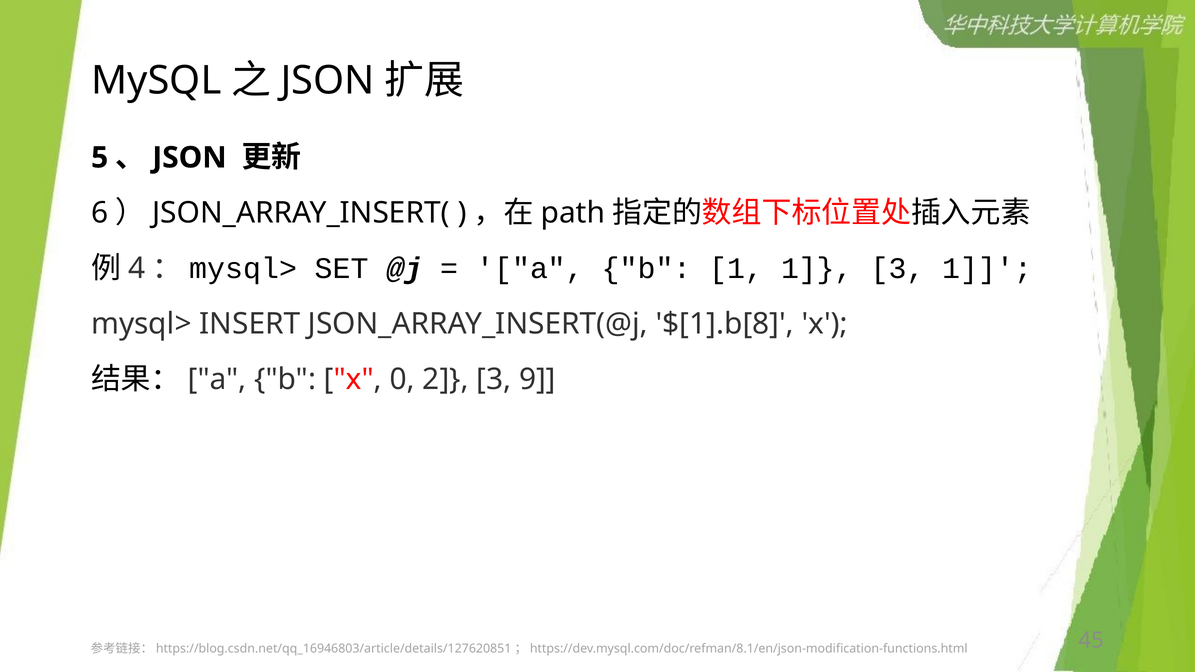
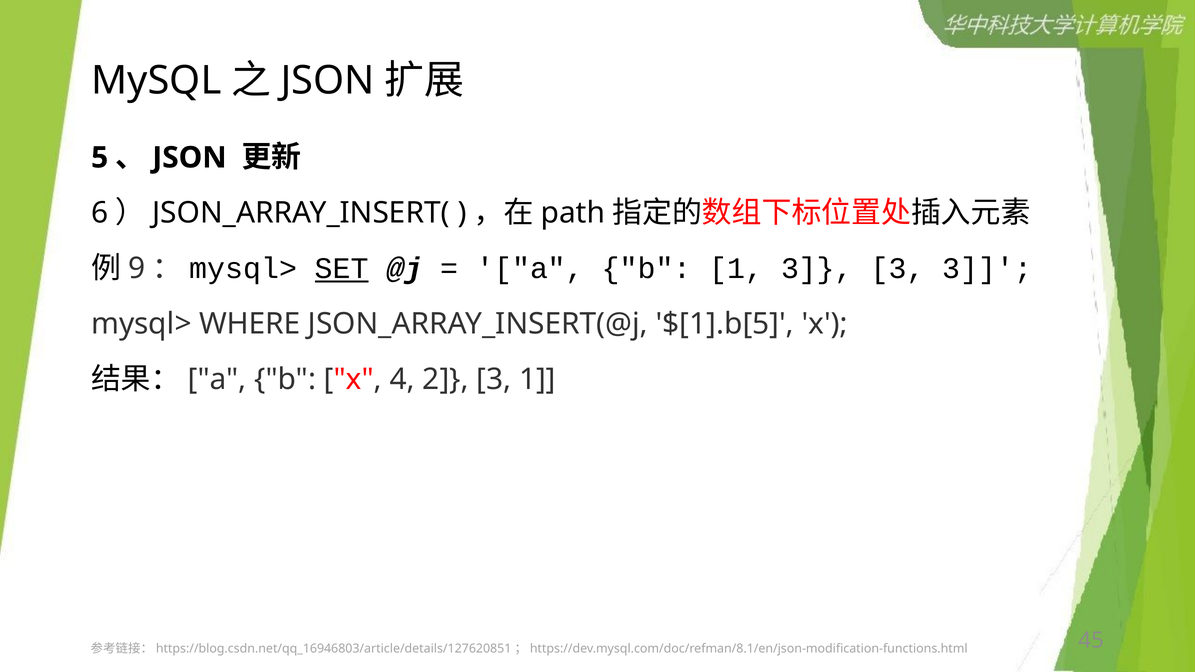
4: 4 -> 9
SET underline: none -> present
1 1: 1 -> 3
1 at (987, 269): 1 -> 3
INSERT: INSERT -> WHERE
$[1].b[8: $[1].b[8 -> $[1].b[5
0: 0 -> 4
3 9: 9 -> 1
